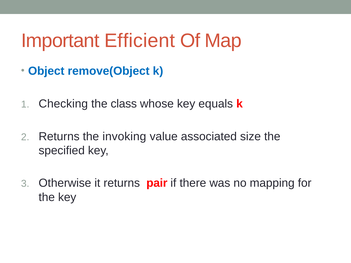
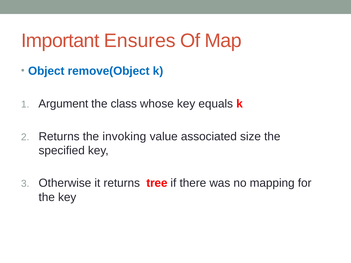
Efficient: Efficient -> Ensures
Checking: Checking -> Argument
pair: pair -> tree
